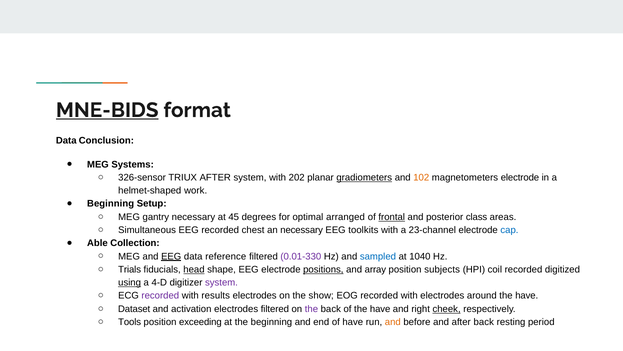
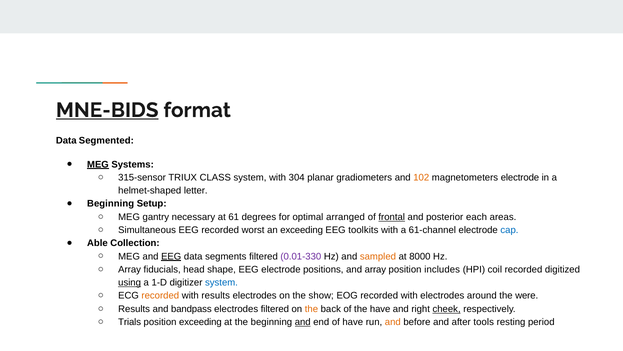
Conclusion: Conclusion -> Segmented
MEG at (98, 164) underline: none -> present
326-sensor: 326-sensor -> 315-sensor
TRIUX AFTER: AFTER -> CLASS
202: 202 -> 304
gradiometers underline: present -> none
work: work -> letter
45: 45 -> 61
class: class -> each
chest: chest -> worst
an necessary: necessary -> exceeding
23-channel: 23-channel -> 61-channel
reference: reference -> segments
sampled colour: blue -> orange
1040: 1040 -> 8000
Trials at (130, 269): Trials -> Array
head underline: present -> none
positions underline: present -> none
subjects: subjects -> includes
4-D: 4-D -> 1-D
system at (221, 282) colour: purple -> blue
recorded at (160, 295) colour: purple -> orange
around the have: have -> were
Dataset at (134, 308): Dataset -> Results
activation: activation -> bandpass
the at (311, 308) colour: purple -> orange
Tools: Tools -> Trials
and at (303, 322) underline: none -> present
after back: back -> tools
